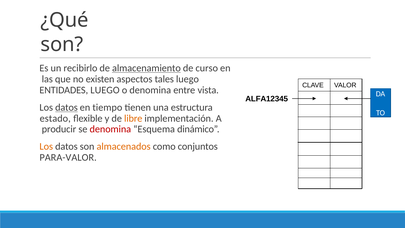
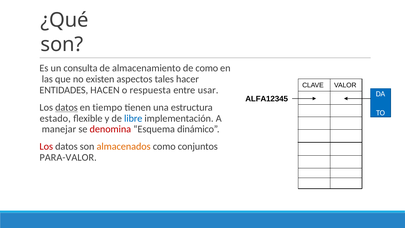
recibirlo: recibirlo -> consulta
almacenamiento underline: present -> none
de curso: curso -> como
tales luego: luego -> hacer
ENTIDADES LUEGO: LUEGO -> HACEN
o denomina: denomina -> respuesta
vista: vista -> usar
libre colour: orange -> blue
producir: producir -> manejar
Los at (46, 146) colour: orange -> red
